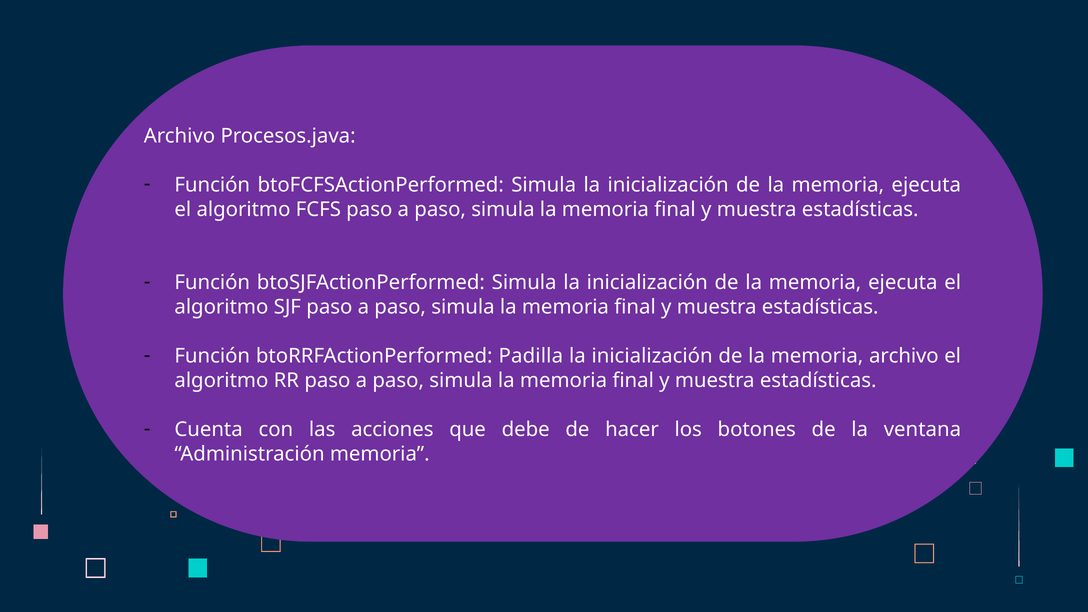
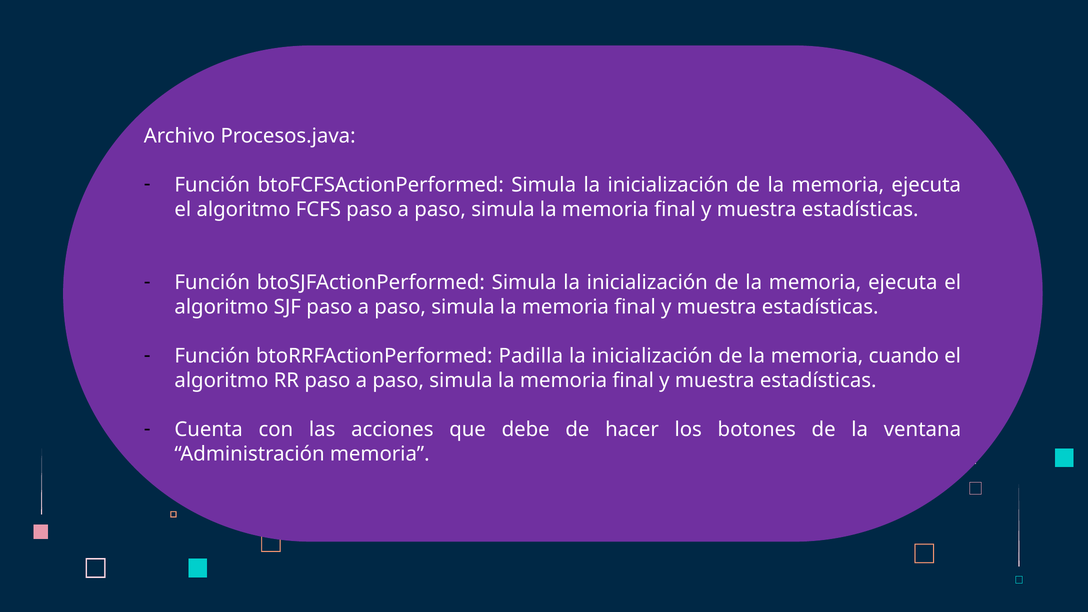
memoria archivo: archivo -> cuando
